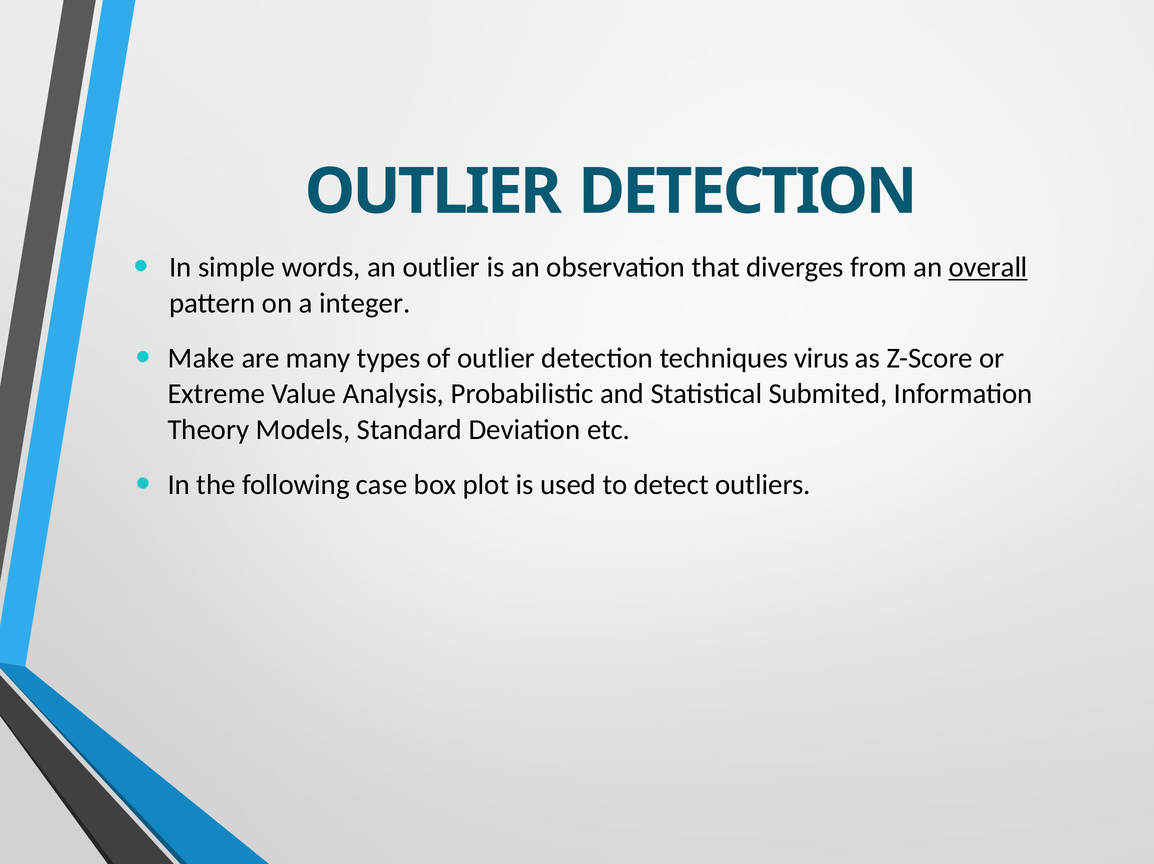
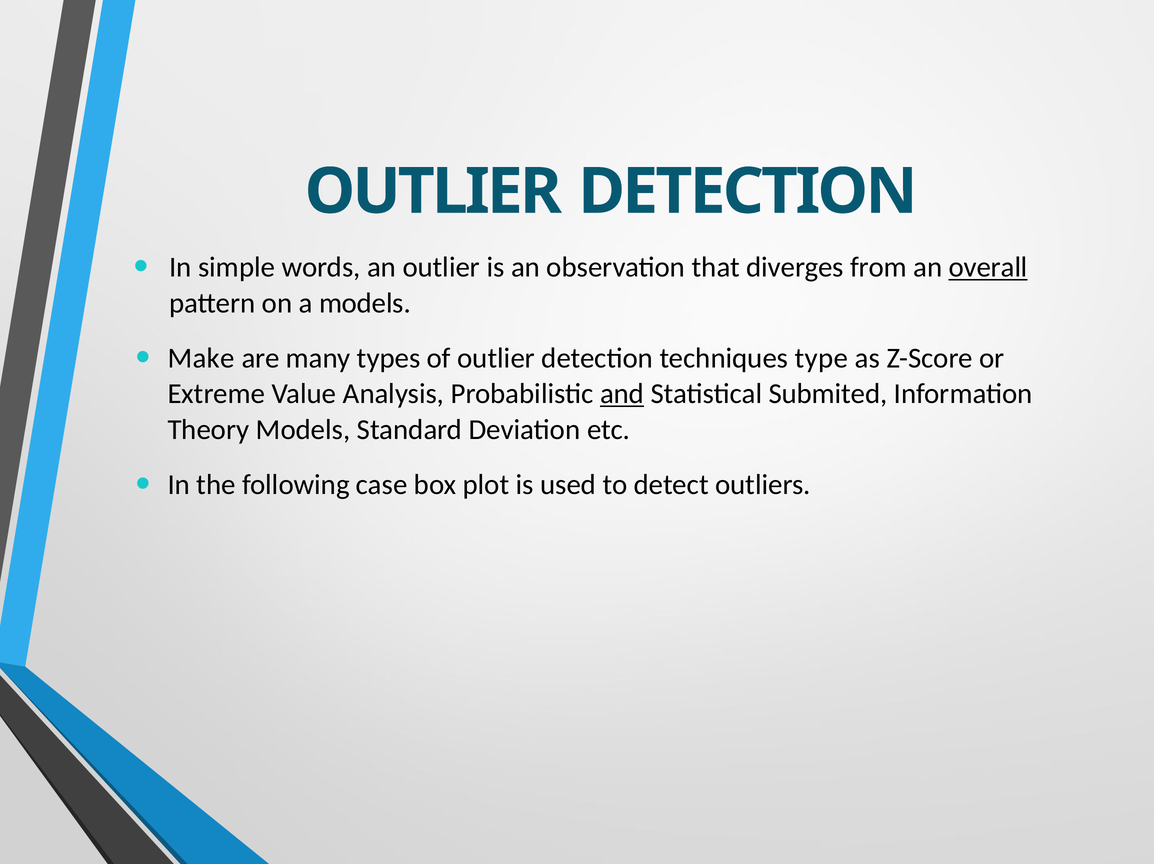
a integer: integer -> models
virus: virus -> type
and underline: none -> present
